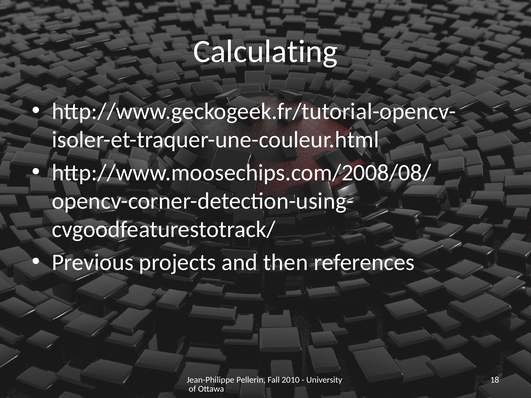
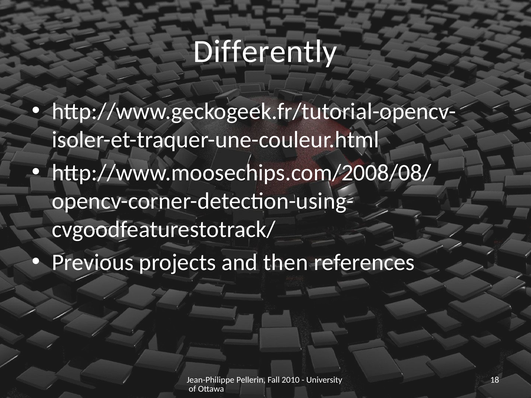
Calculating: Calculating -> Differently
